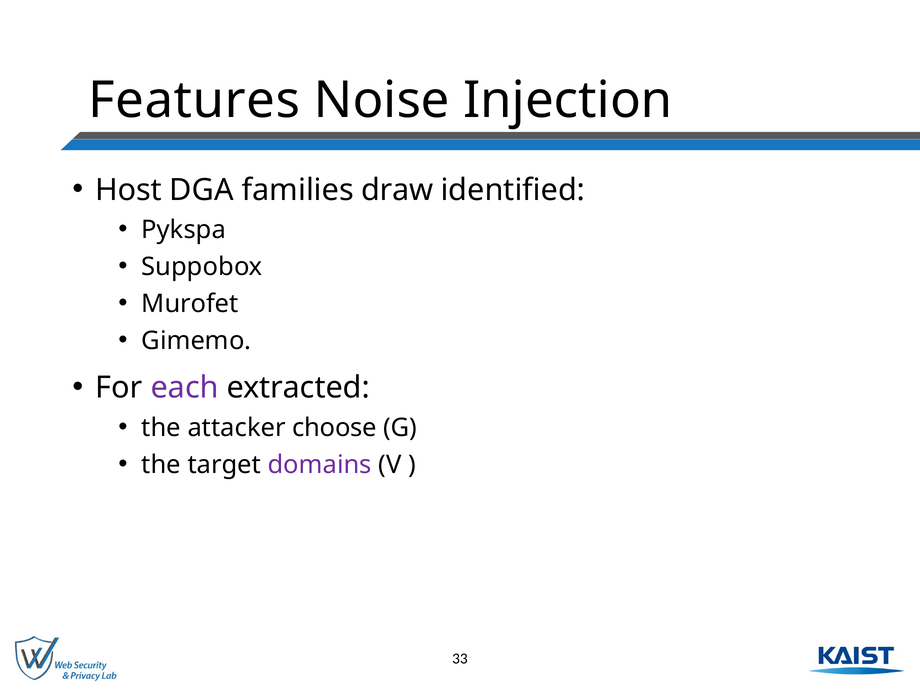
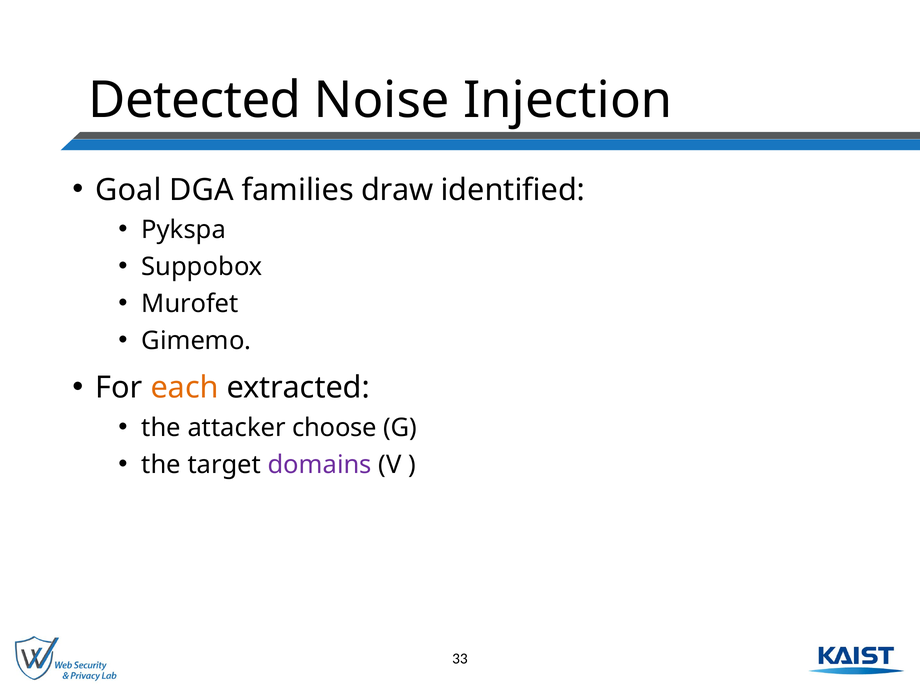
Features: Features -> Detected
Host: Host -> Goal
each colour: purple -> orange
